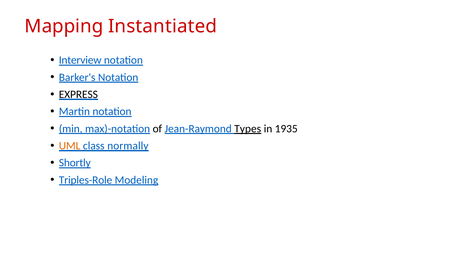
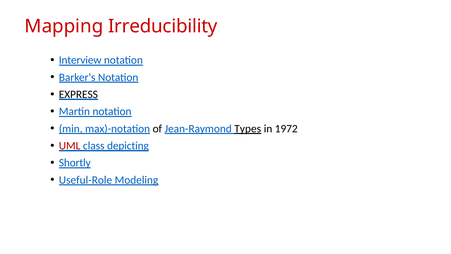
Instantiated: Instantiated -> Irreducibility
1935: 1935 -> 1972
UML colour: orange -> red
normally: normally -> depicting
Triples-Role: Triples-Role -> Useful-Role
